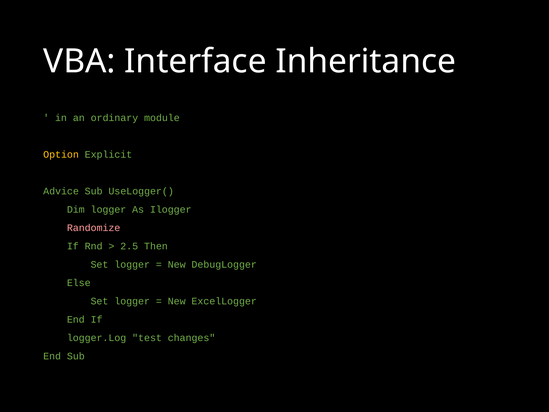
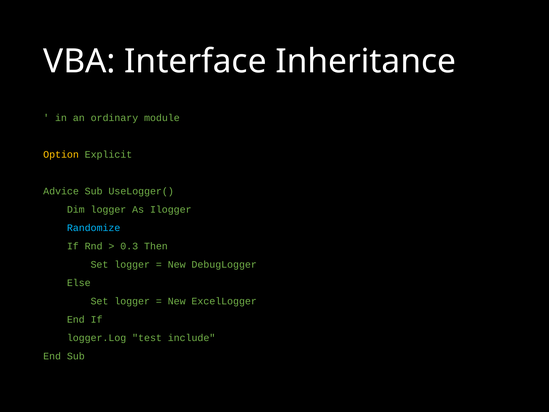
Randomize colour: pink -> light blue
2.5: 2.5 -> 0.3
changes: changes -> include
